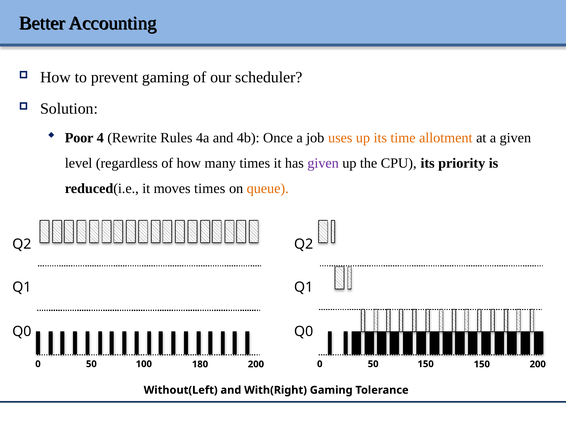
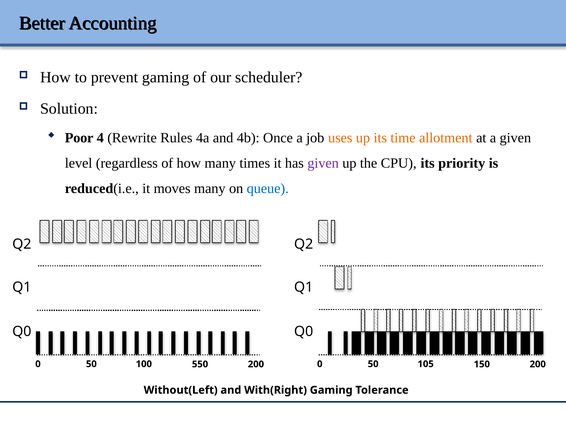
moves times: times -> many
queue colour: orange -> blue
180: 180 -> 550
50 150: 150 -> 105
